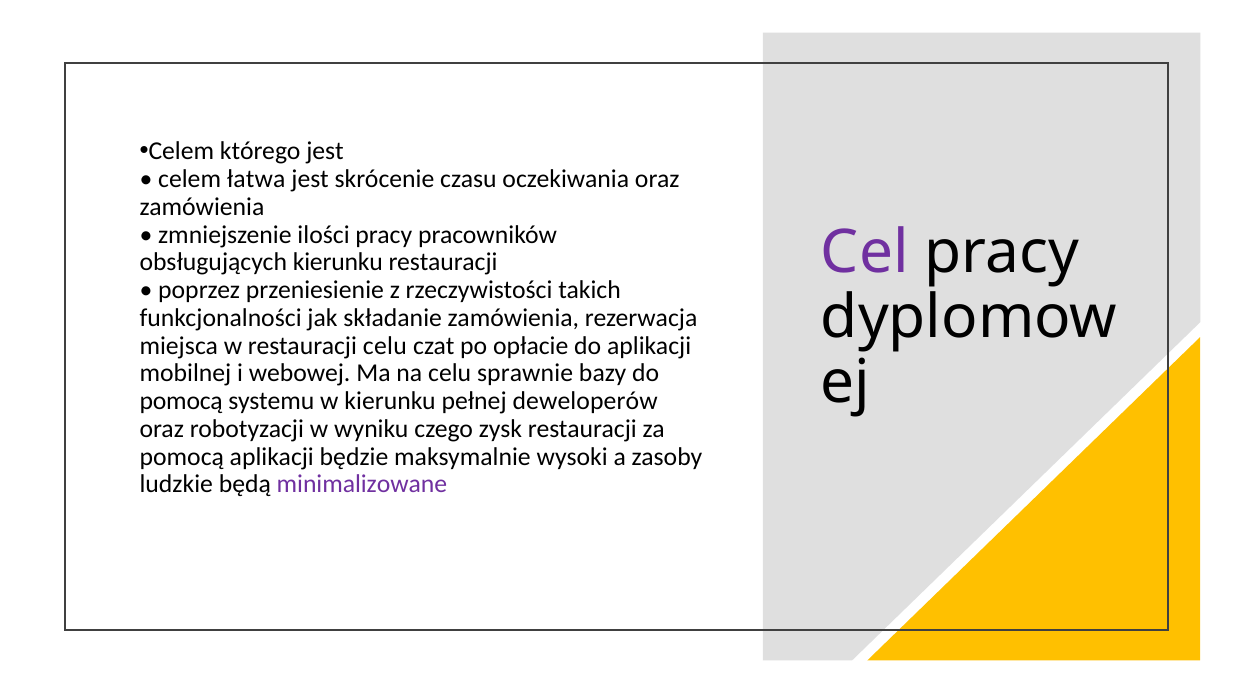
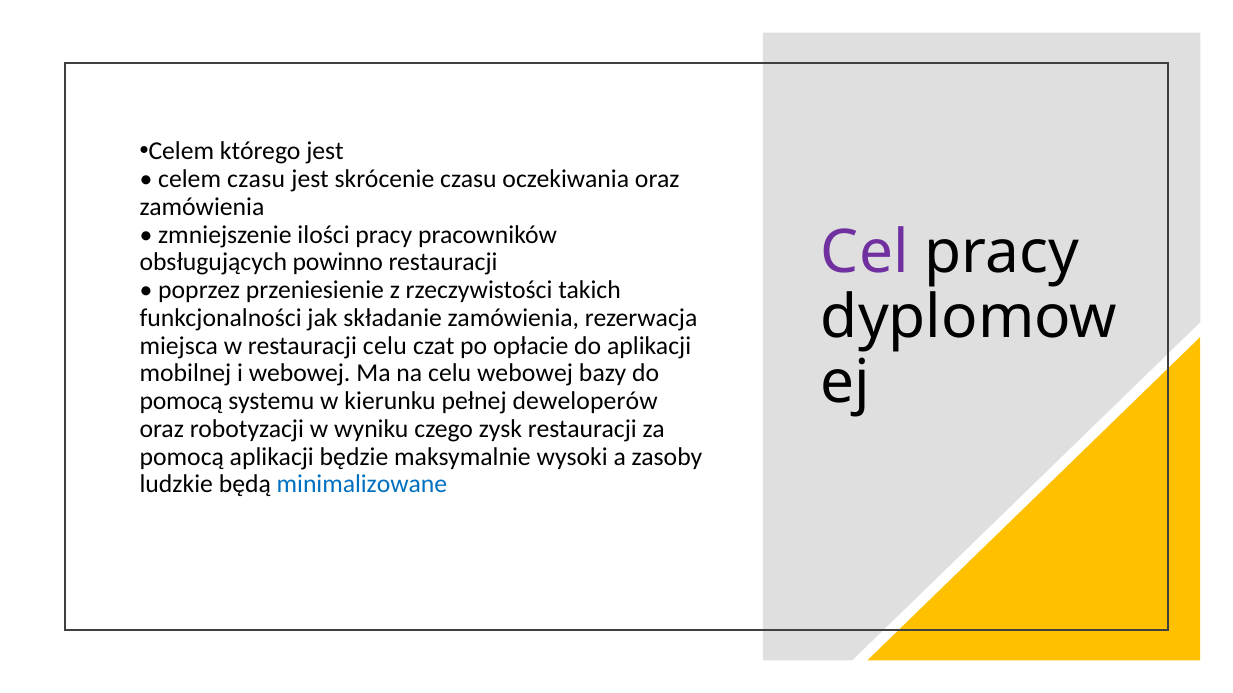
celem łatwa: łatwa -> czasu
obsługujących kierunku: kierunku -> powinno
celu sprawnie: sprawnie -> webowej
minimalizowane colour: purple -> blue
